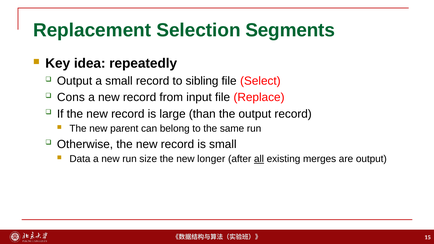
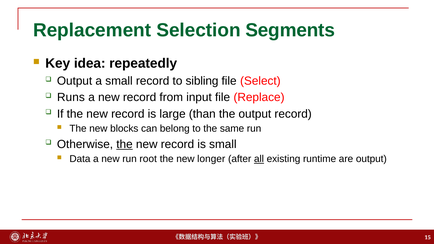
Cons: Cons -> Runs
parent: parent -> blocks
the at (125, 144) underline: none -> present
size: size -> root
merges: merges -> runtime
